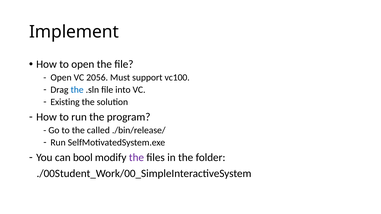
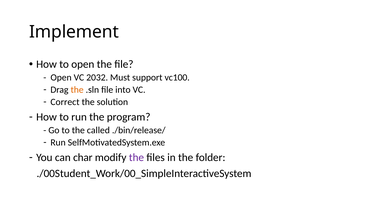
2056: 2056 -> 2032
the at (77, 90) colour: blue -> orange
Existing: Existing -> Correct
bool: bool -> char
